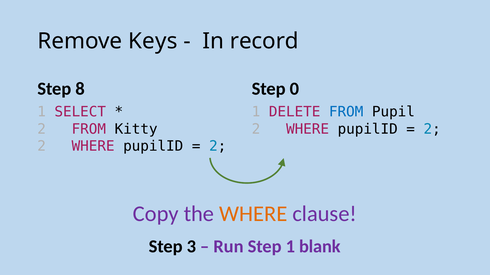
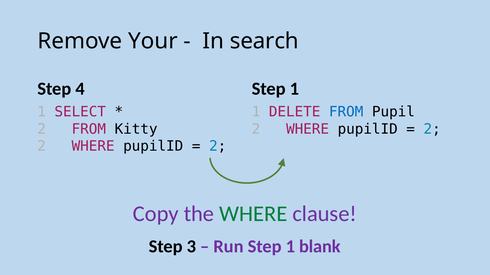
Keys: Keys -> Your
record: record -> search
8: 8 -> 4
0 at (294, 89): 0 -> 1
WHERE at (253, 214) colour: orange -> green
